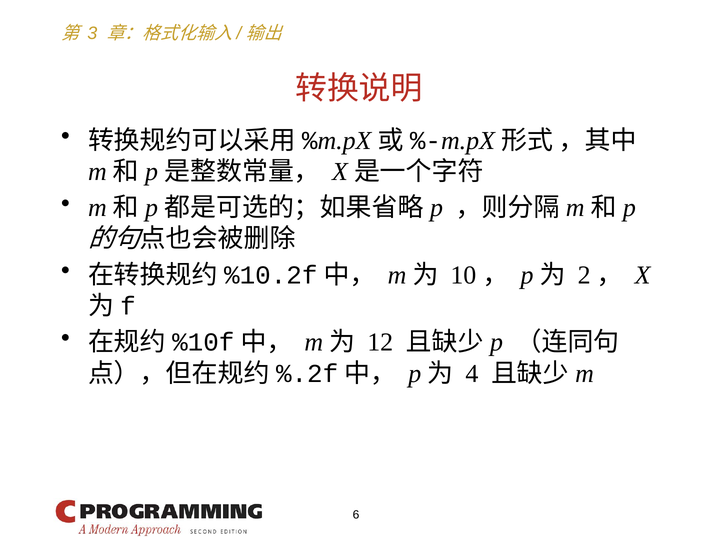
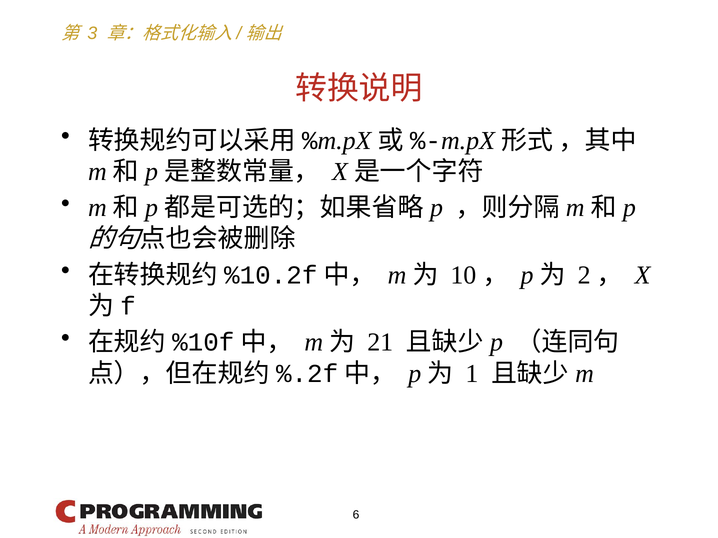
12: 12 -> 21
4: 4 -> 1
